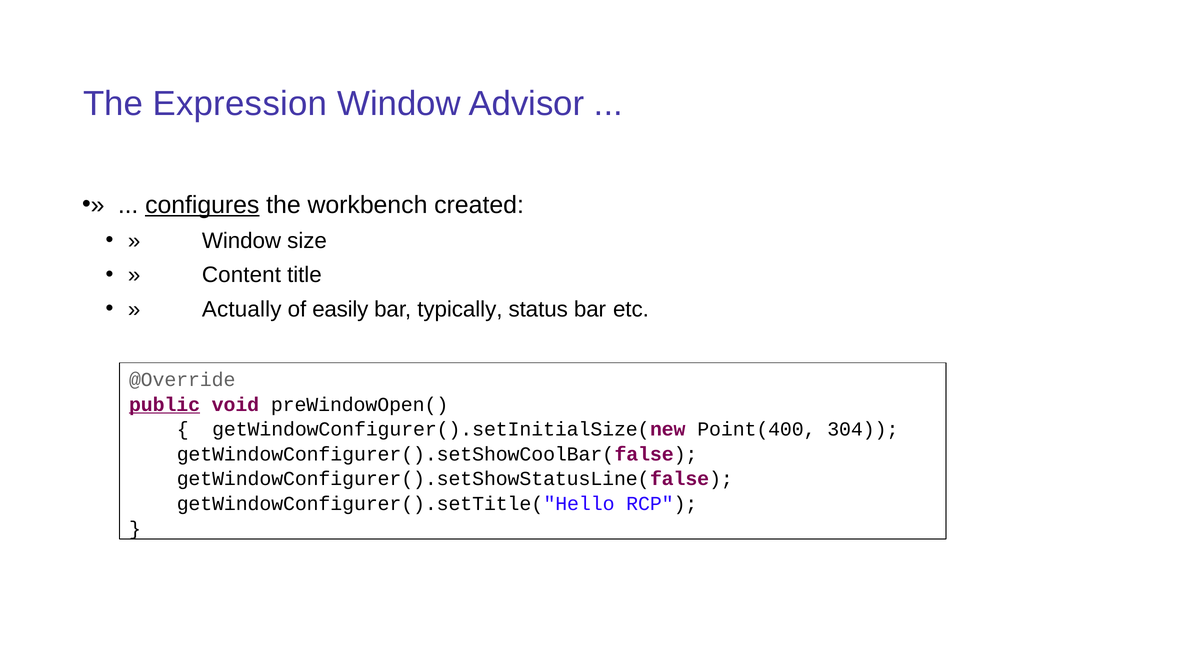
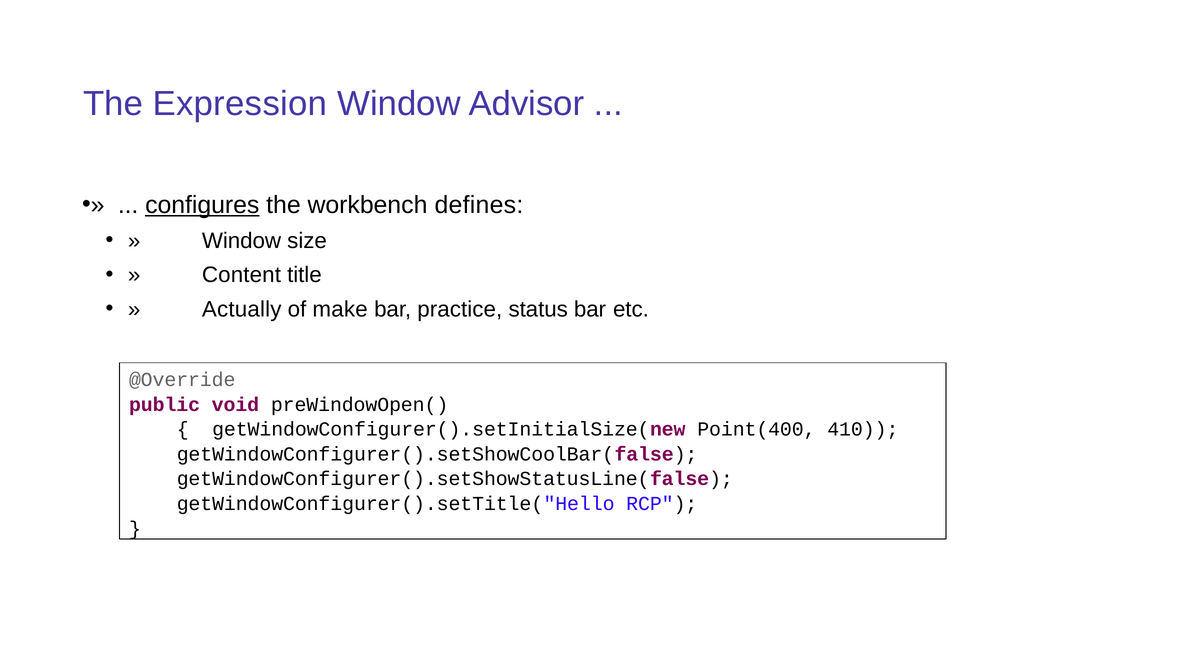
created: created -> defines
easily: easily -> make
typically: typically -> practice
public underline: present -> none
304: 304 -> 410
